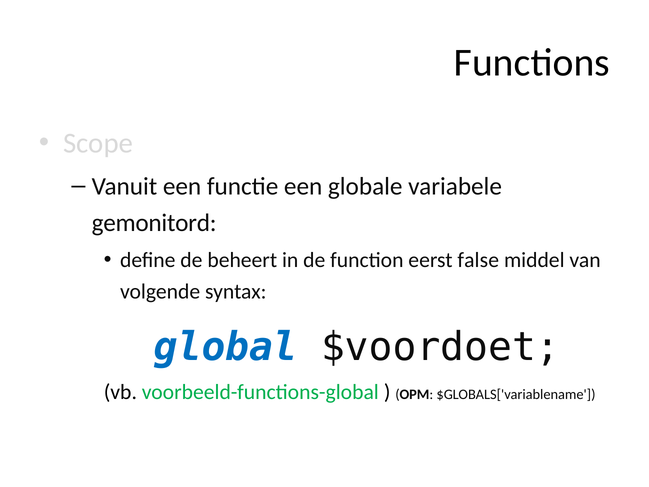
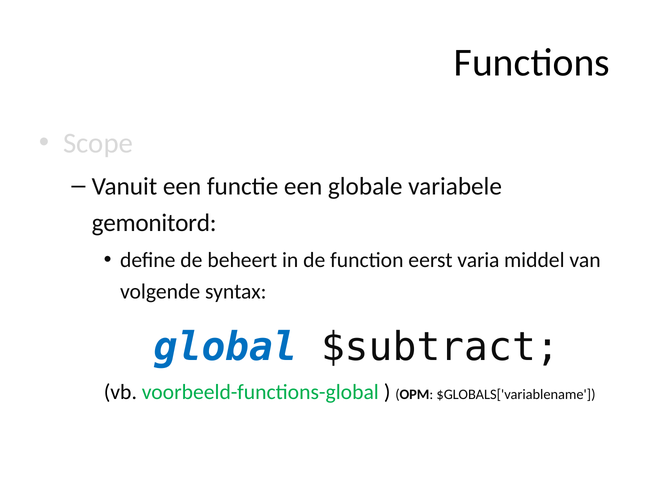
false: false -> varia
$voordoet: $voordoet -> $subtract
